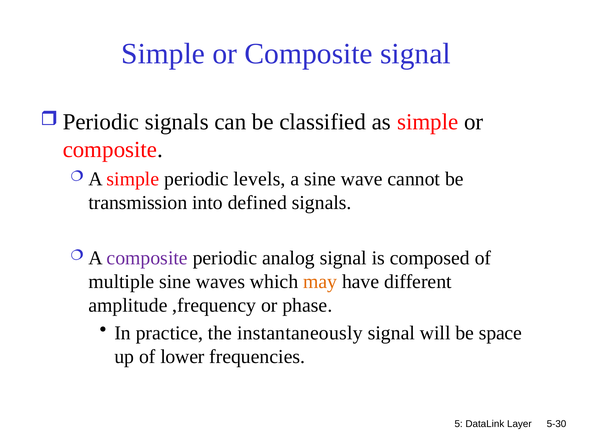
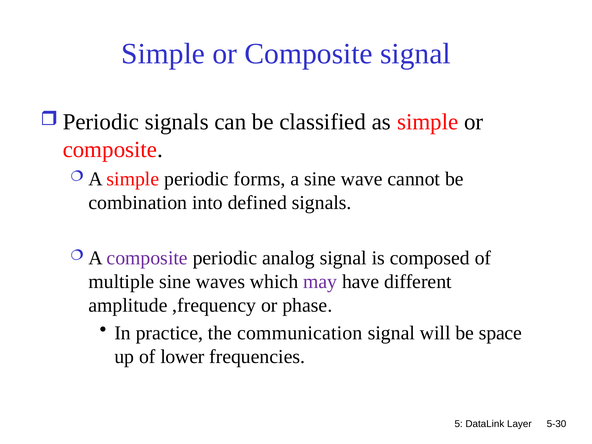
levels: levels -> forms
transmission: transmission -> combination
may colour: orange -> purple
instantaneously: instantaneously -> communication
